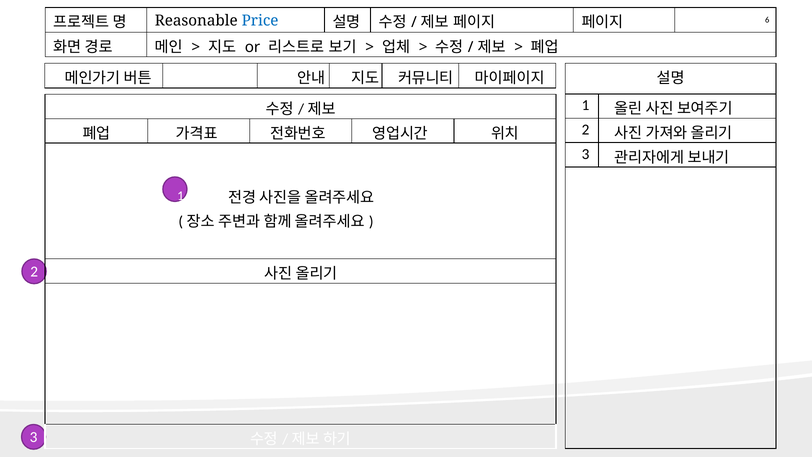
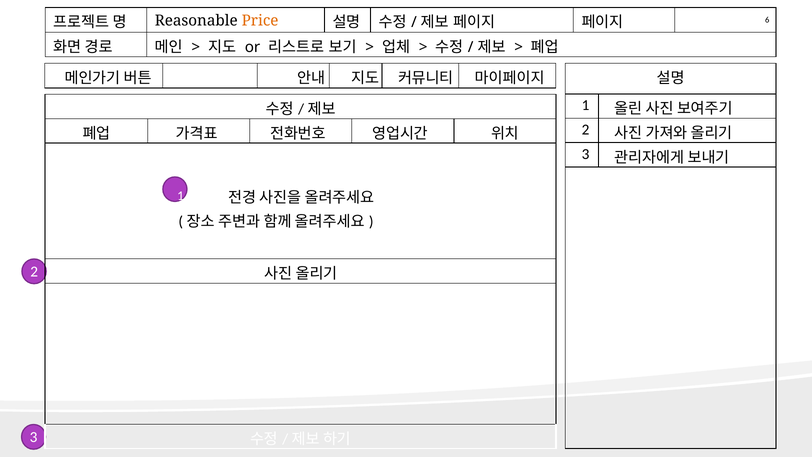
Price colour: blue -> orange
